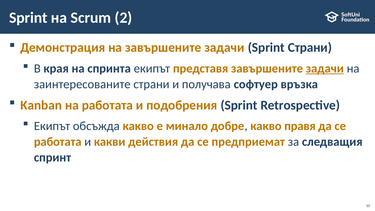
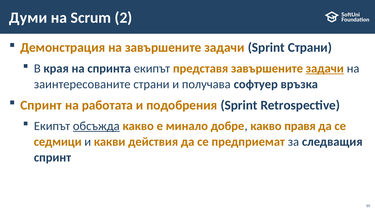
Sprint at (28, 18): Sprint -> Думи
Kanban at (41, 105): Kanban -> Спринт
обсъжда underline: none -> present
работата at (58, 142): работата -> седмици
